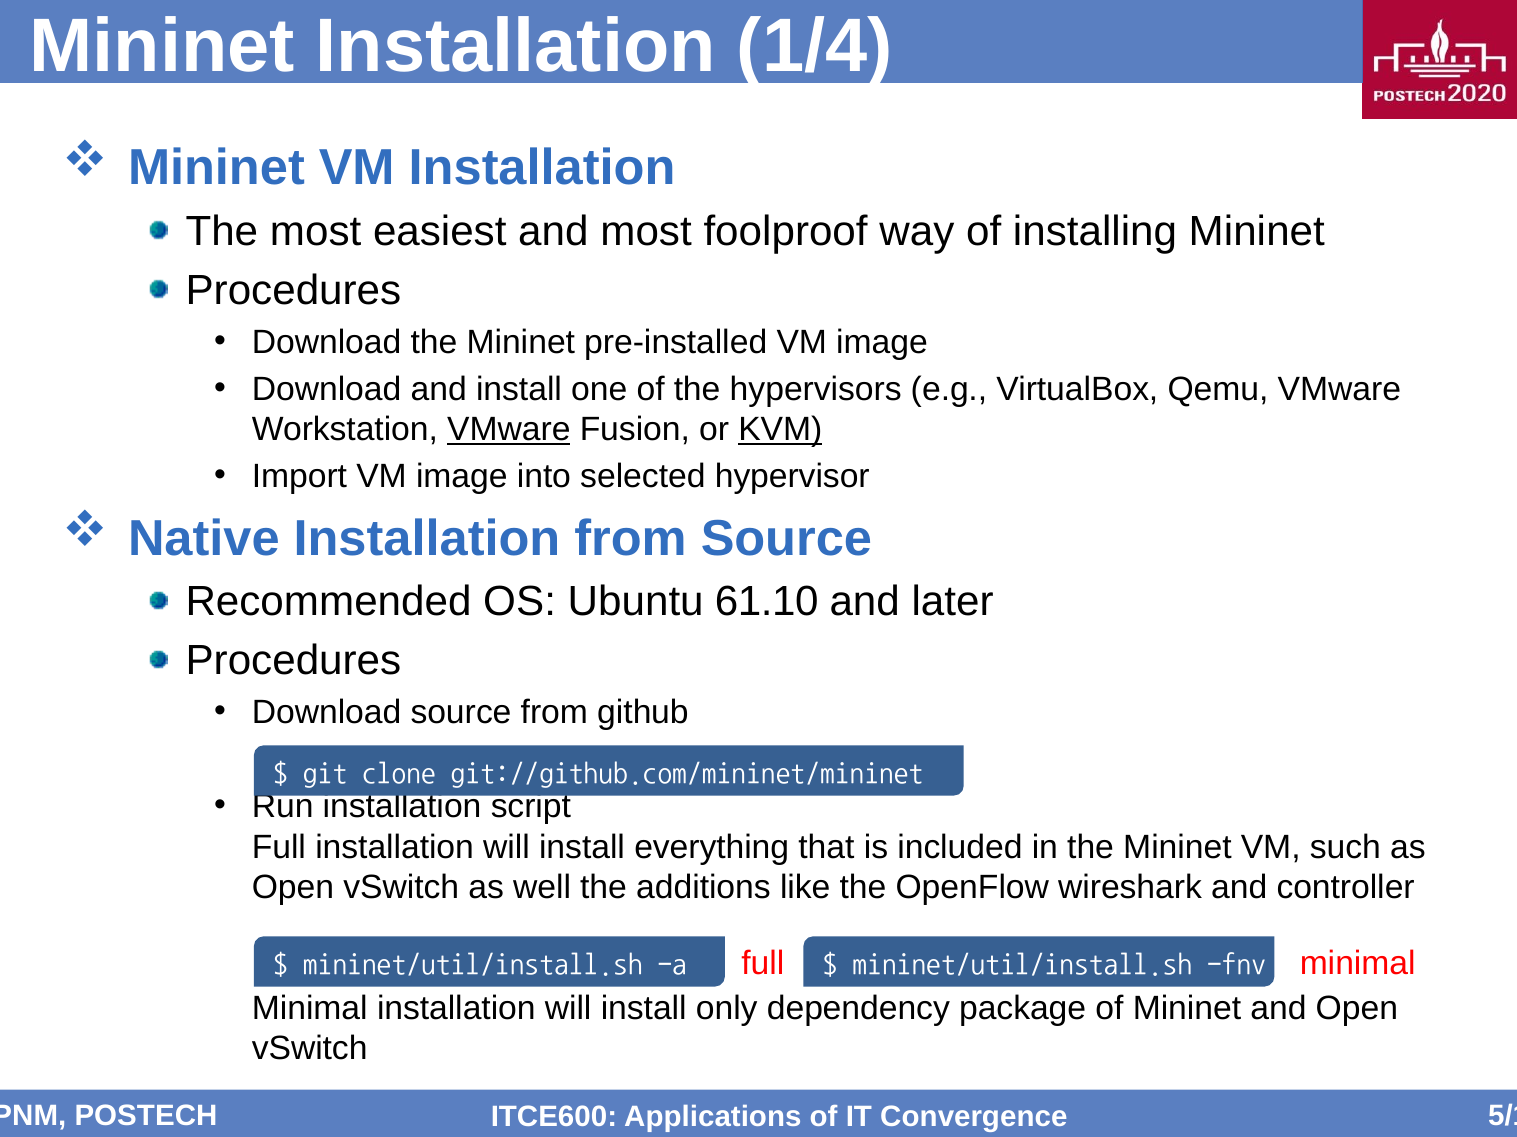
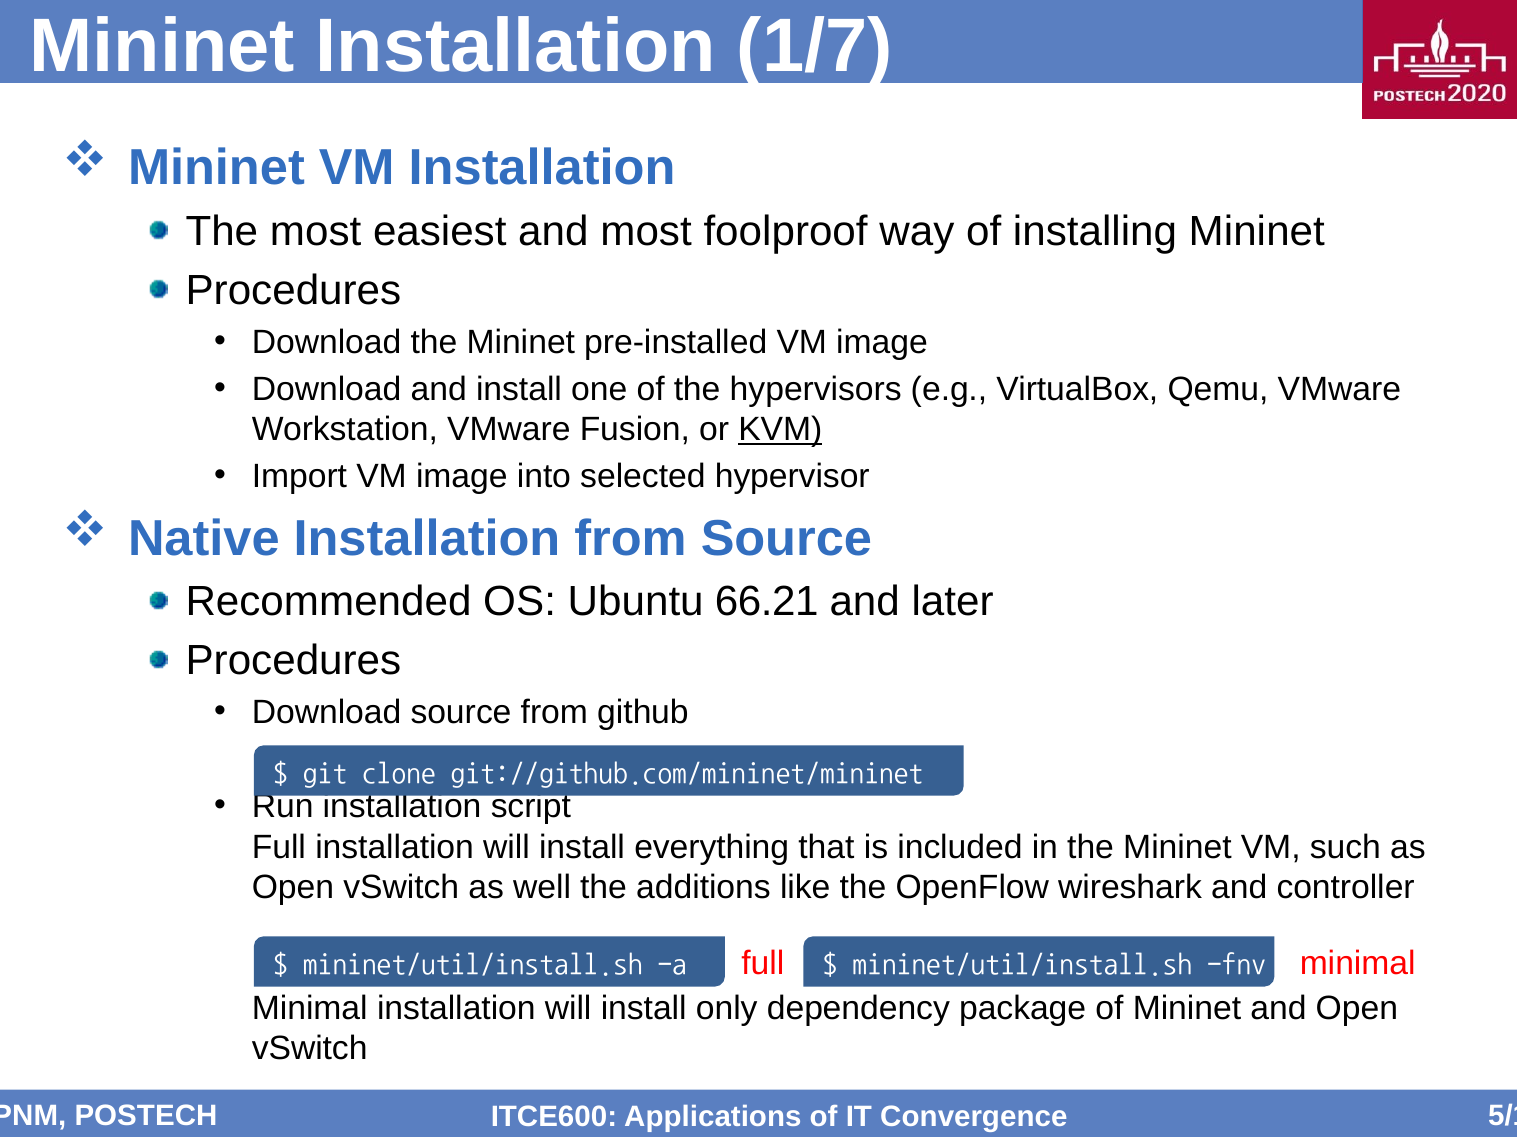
1/4: 1/4 -> 1/7
VMware at (509, 430) underline: present -> none
61.10: 61.10 -> 66.21
